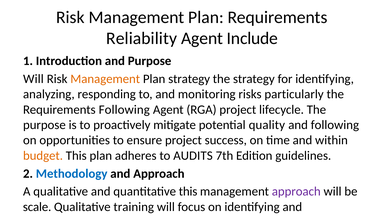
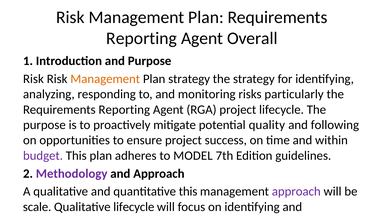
Reliability at (142, 38): Reliability -> Reporting
Agent Include: Include -> Overall
Will at (33, 79): Will -> Risk
Following at (124, 110): Following -> Reporting
budget at (43, 156) colour: orange -> purple
to AUDITS: AUDITS -> MODEL
Methodology colour: blue -> purple
Qualitative training: training -> lifecycle
